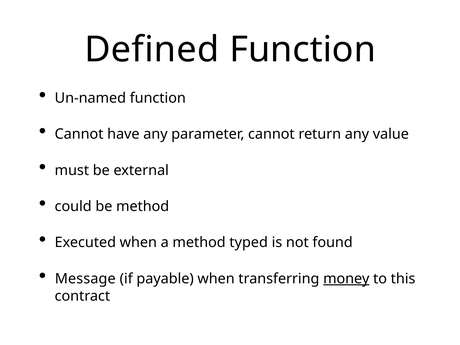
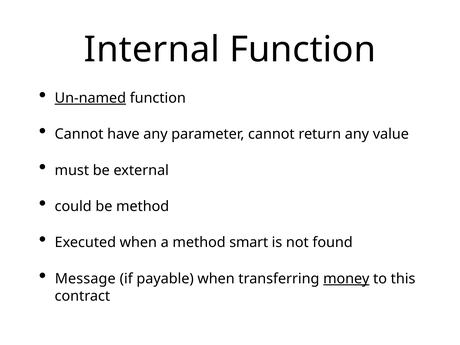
Defined: Defined -> Internal
Un-named underline: none -> present
typed: typed -> smart
